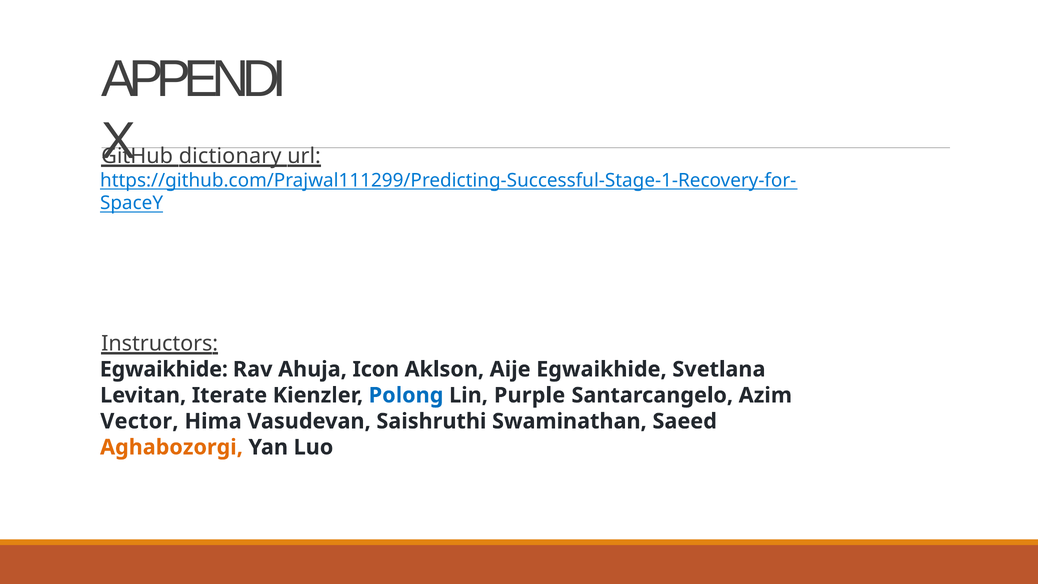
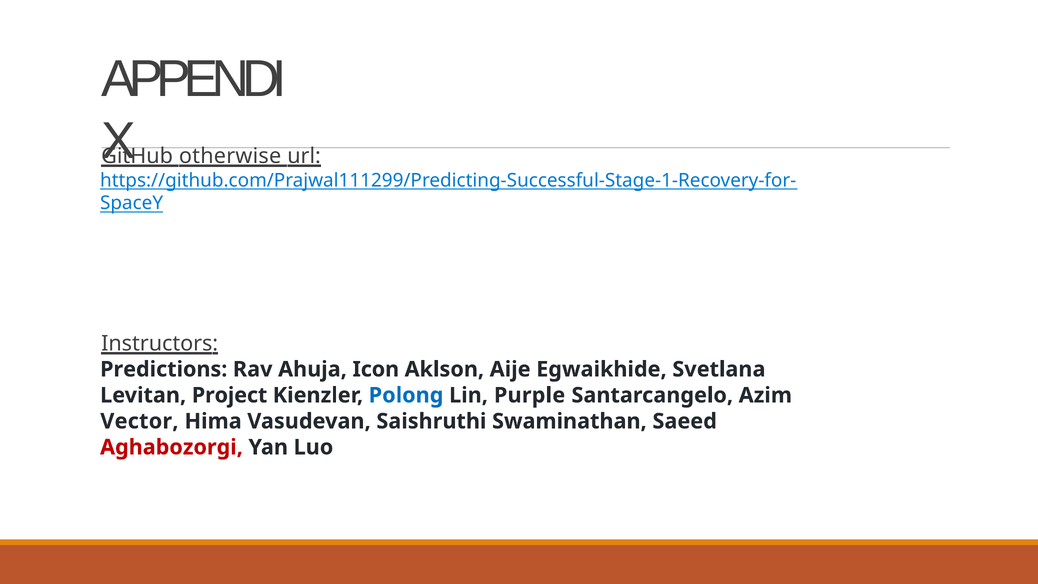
dictionary: dictionary -> otherwise
Egwaikhide at (164, 369): Egwaikhide -> Predictions
Iterate: Iterate -> Project
Aghabozorgi colour: orange -> red
